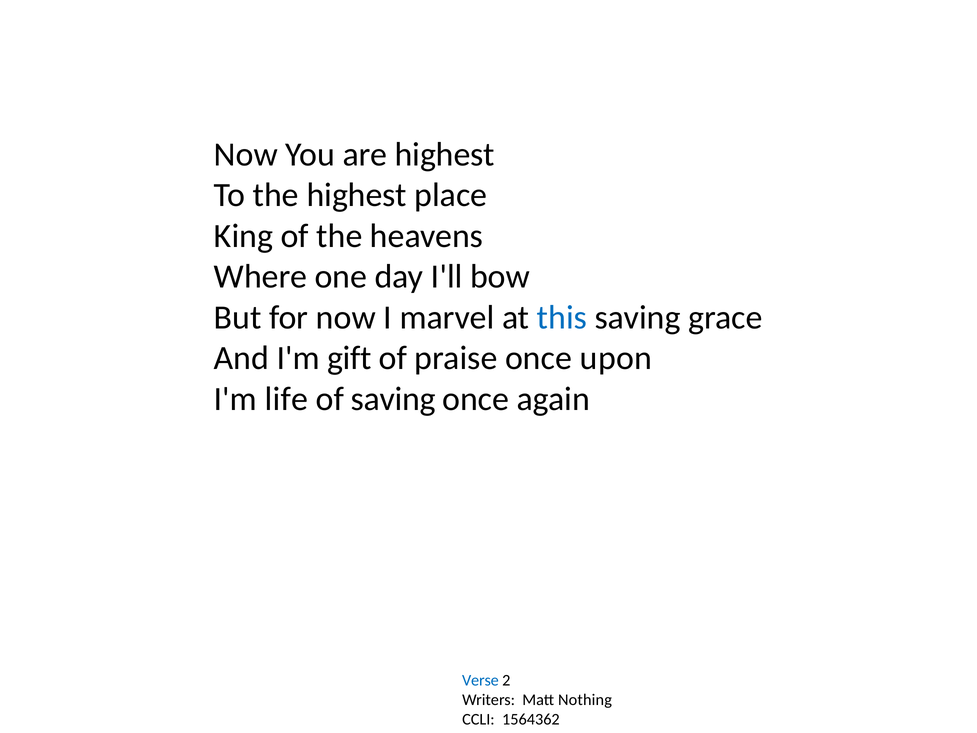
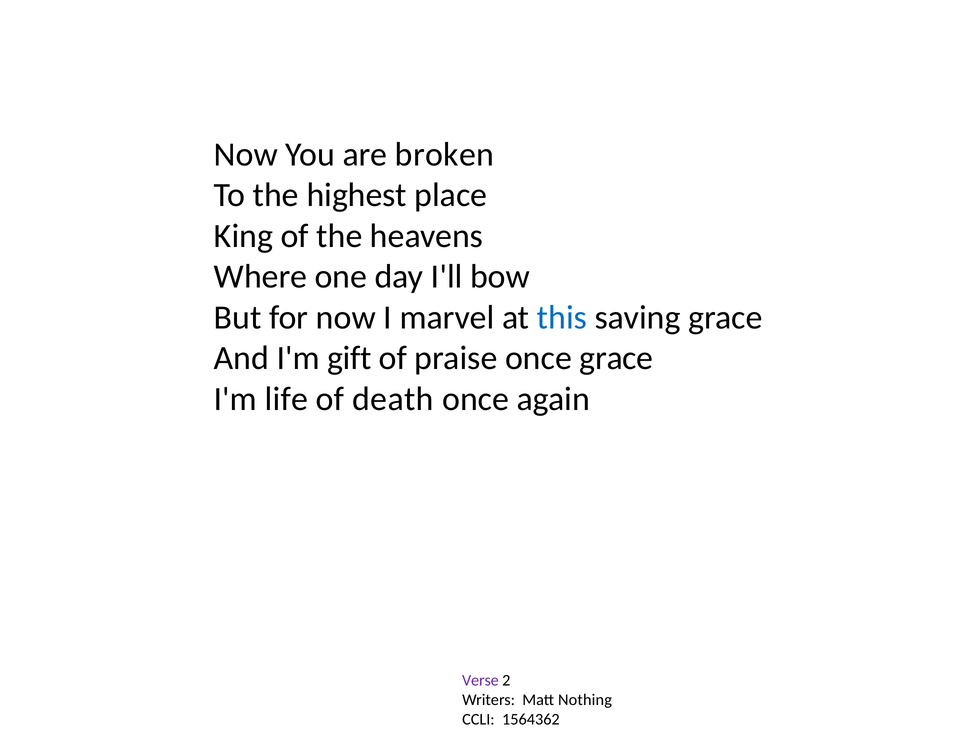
are highest: highest -> broken
once upon: upon -> grace
of saving: saving -> death
Verse colour: blue -> purple
